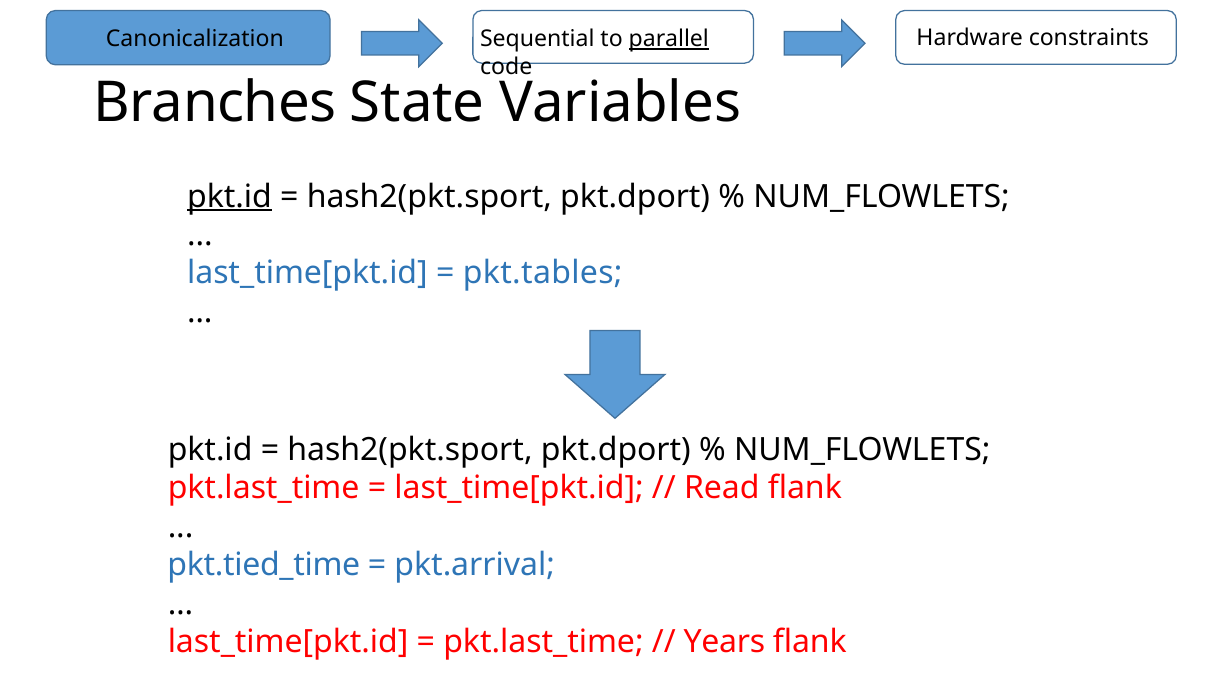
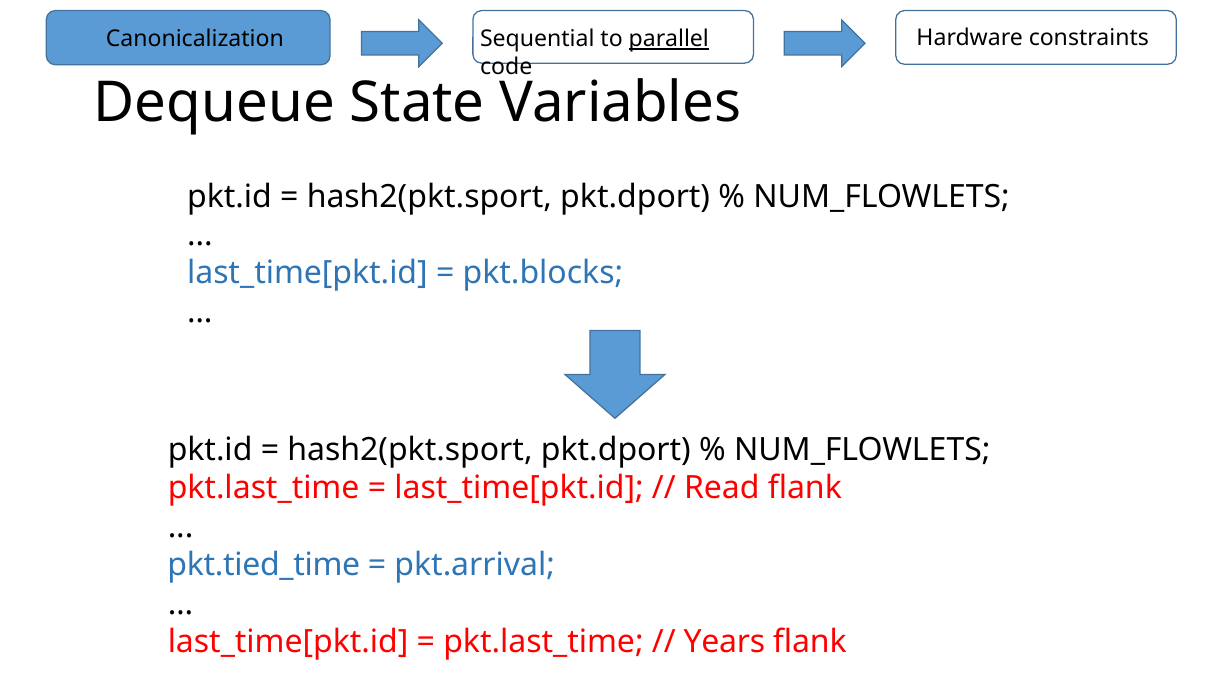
Branches: Branches -> Dequeue
pkt.id at (230, 197) underline: present -> none
pkt.tables: pkt.tables -> pkt.blocks
